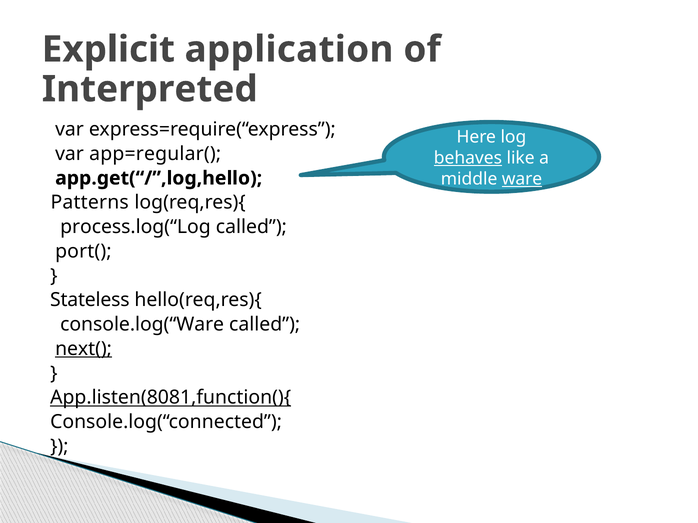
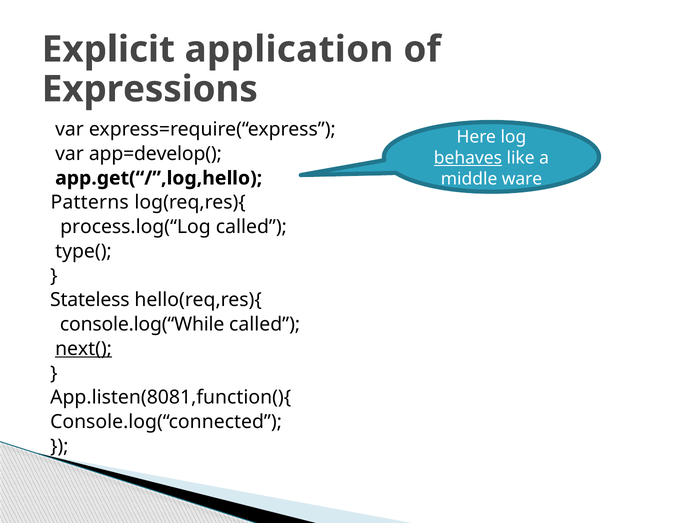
Interpreted: Interpreted -> Expressions
app=regular(: app=regular( -> app=develop(
ware underline: present -> none
port(: port( -> type(
console.log(“Ware: console.log(“Ware -> console.log(“While
App.listen(8081,function(){ underline: present -> none
